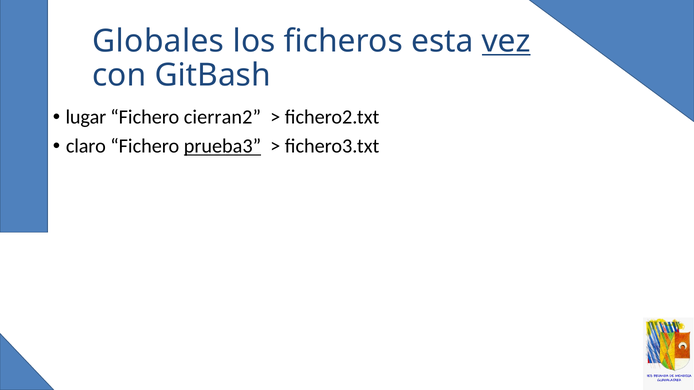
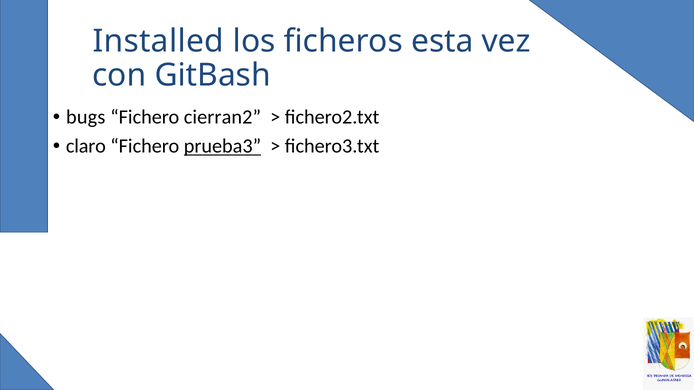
Globales: Globales -> Installed
vez underline: present -> none
lugar: lugar -> bugs
